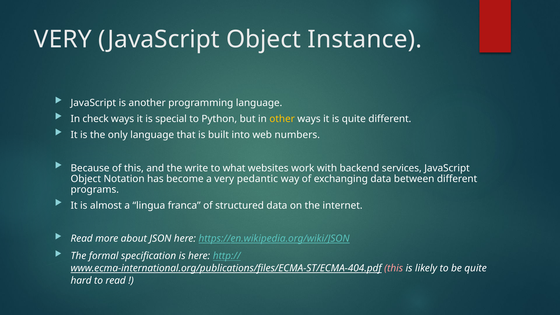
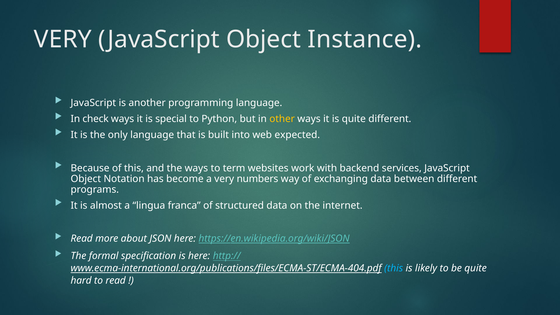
numbers: numbers -> expected
the write: write -> ways
what: what -> term
pedantic: pedantic -> numbers
this at (394, 268) colour: pink -> light blue
